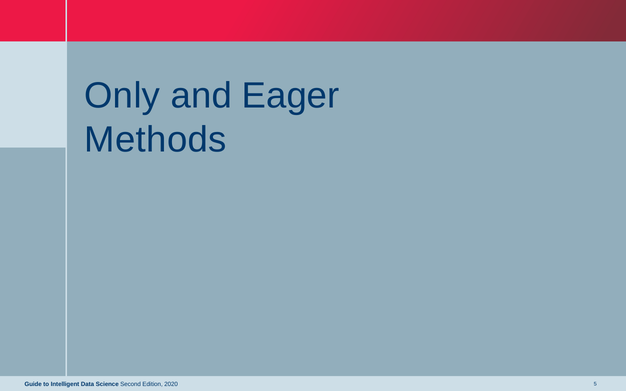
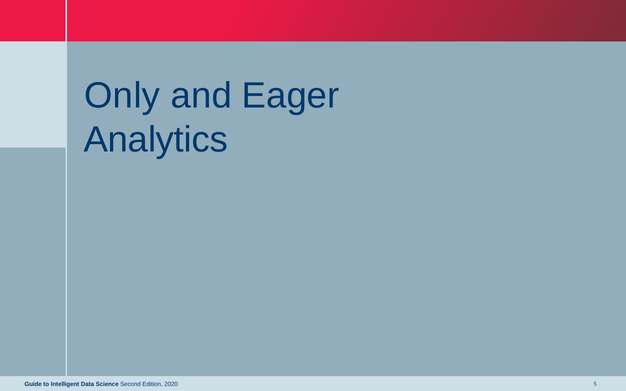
Methods: Methods -> Analytics
